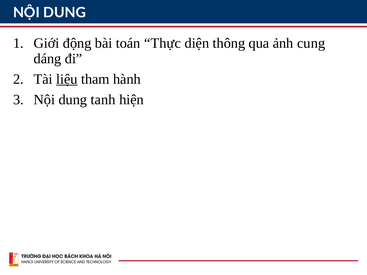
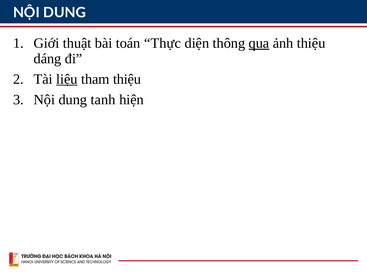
động: động -> thuật
qua underline: none -> present
ảnh cung: cung -> thiệu
tham hành: hành -> thiệu
